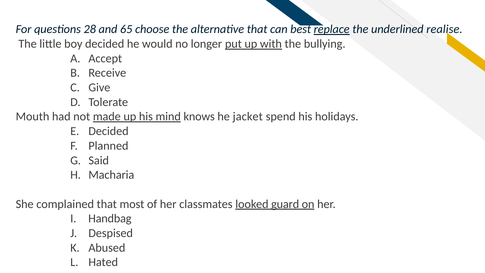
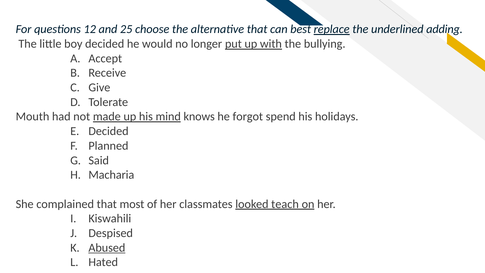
28: 28 -> 12
65: 65 -> 25
realise: realise -> adding
jacket: jacket -> forgot
guard: guard -> teach
Handbag: Handbag -> Kiswahili
Abused underline: none -> present
